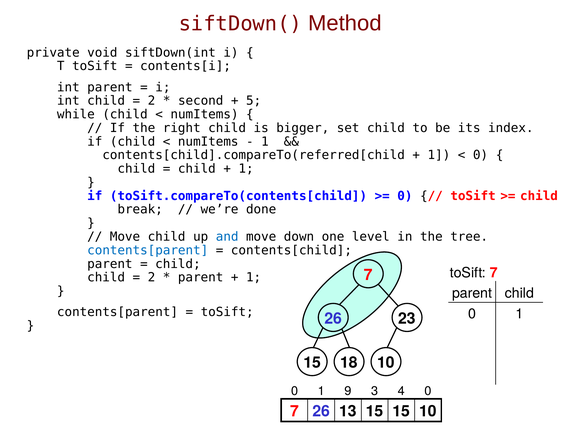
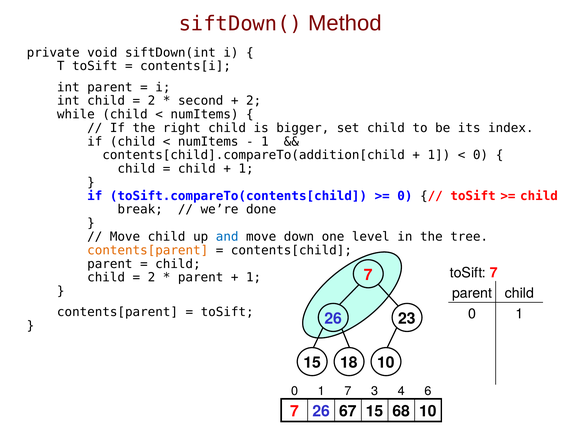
5 at (254, 101): 5 -> 2
contents[child].compareTo(referred[child: contents[child].compareTo(referred[child -> contents[child].compareTo(addition[child
contents[parent at (148, 250) colour: blue -> orange
1 9: 9 -> 7
4 0: 0 -> 6
13: 13 -> 67
15 15: 15 -> 68
